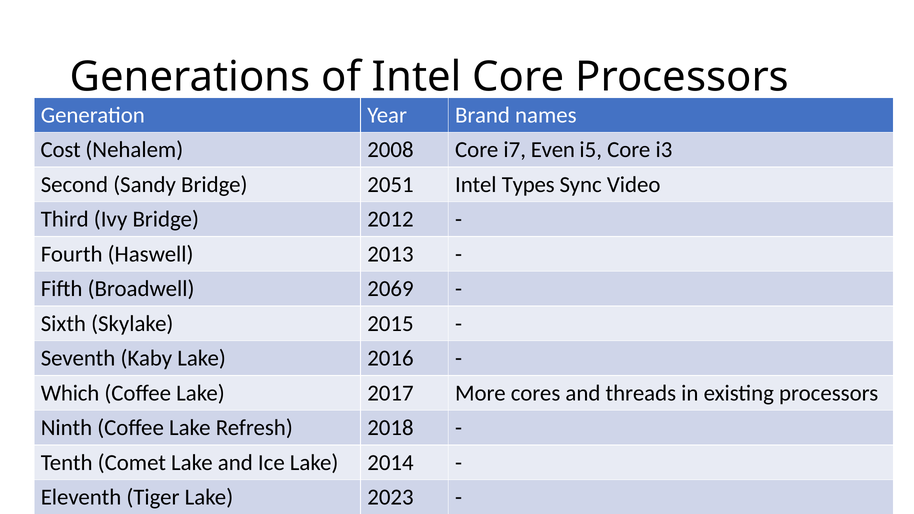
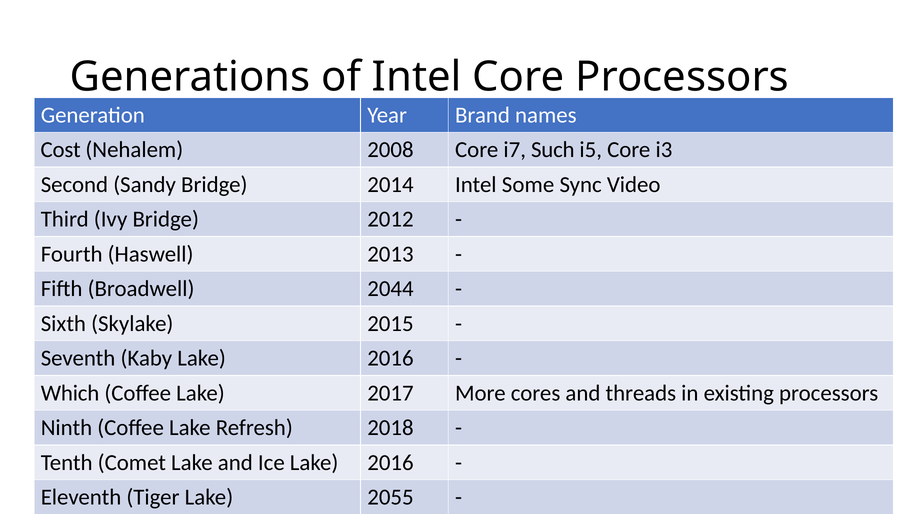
Even: Even -> Such
2051: 2051 -> 2014
Types: Types -> Some
2069: 2069 -> 2044
Ice Lake 2014: 2014 -> 2016
2023: 2023 -> 2055
